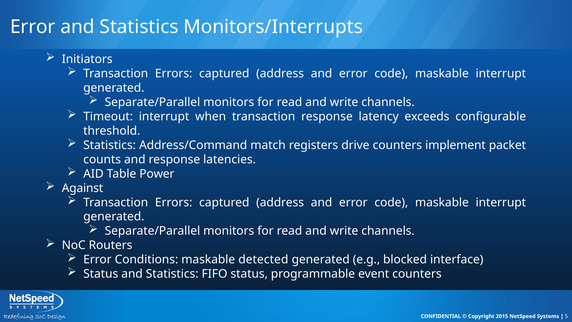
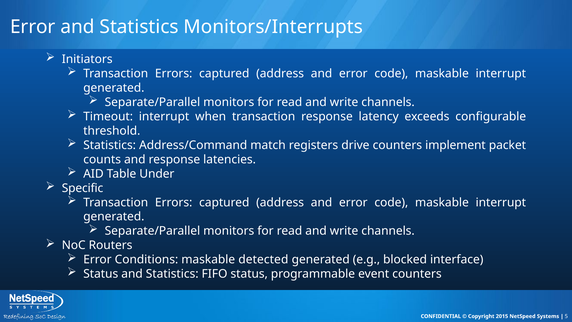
Power: Power -> Under
Against: Against -> Specific
